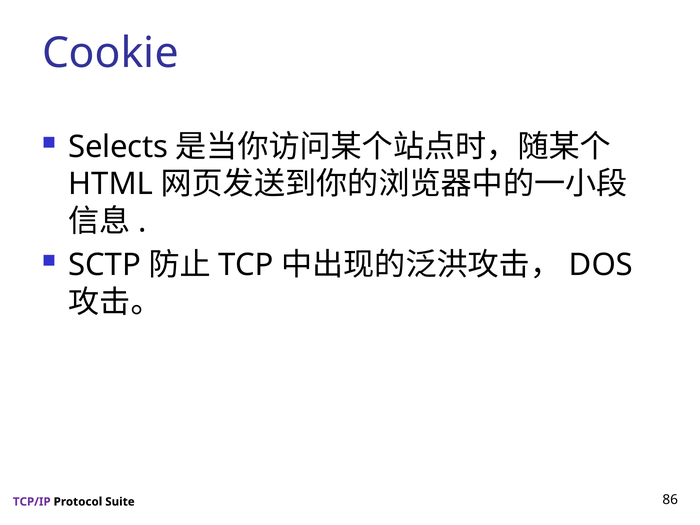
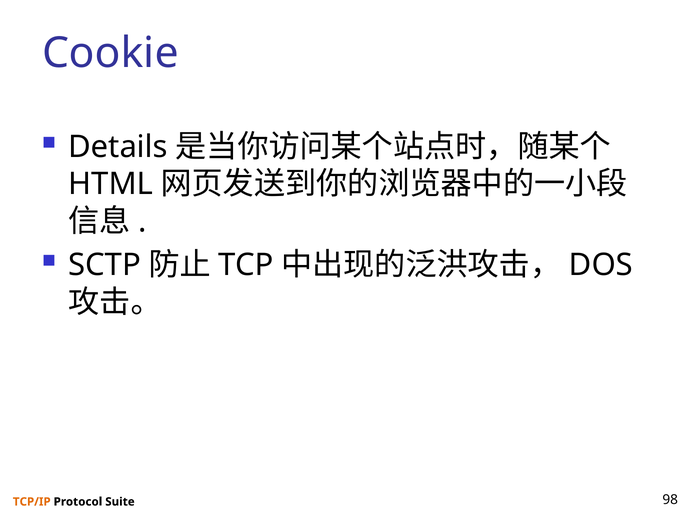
Selects: Selects -> Details
TCP/IP colour: purple -> orange
86: 86 -> 98
